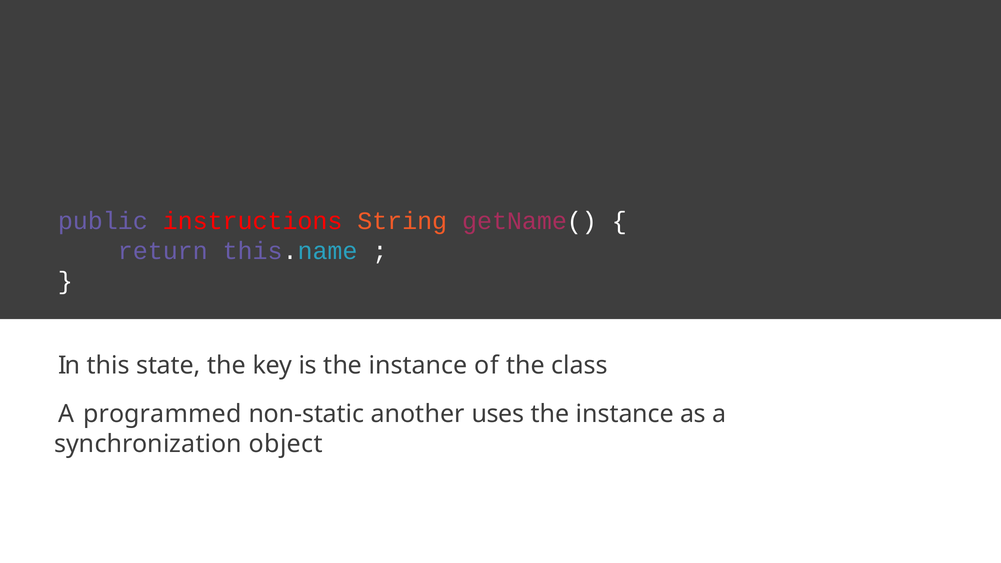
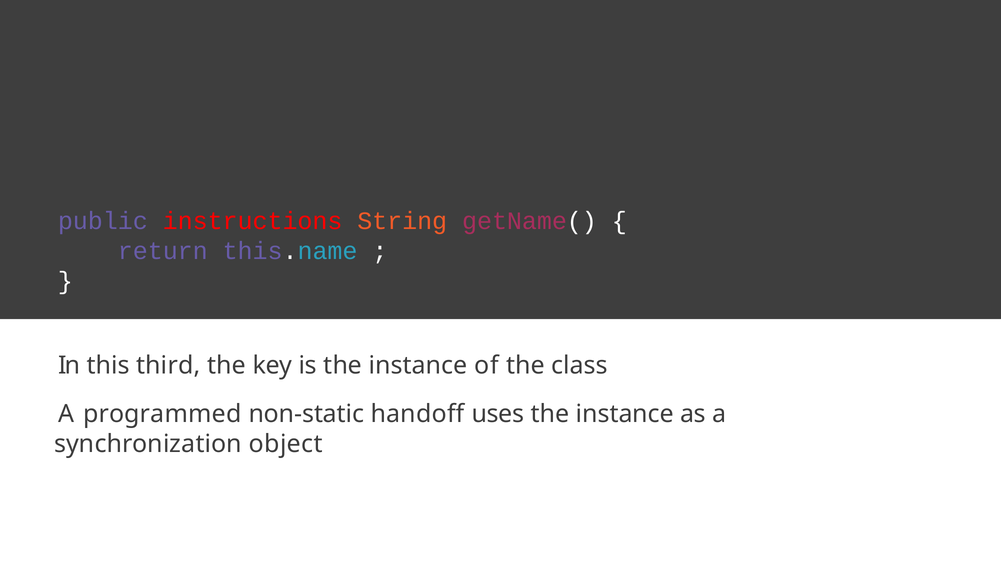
state: state -> third
another: another -> handoff
